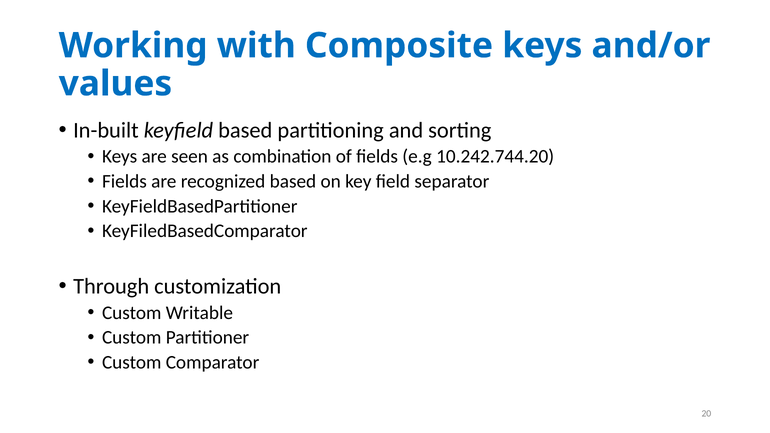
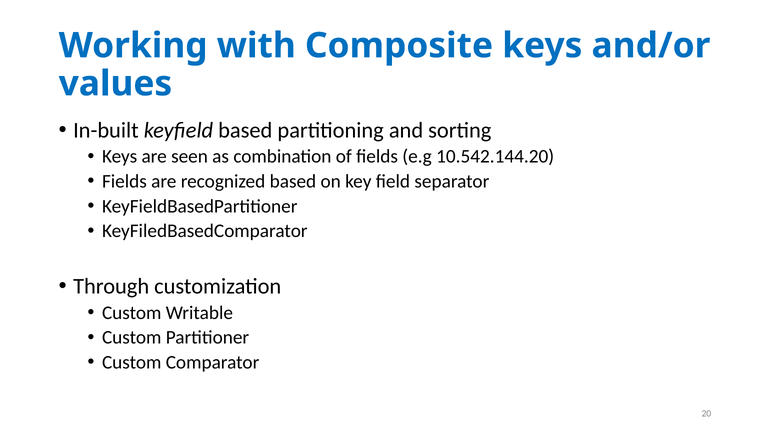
10.242.744.20: 10.242.744.20 -> 10.542.144.20
